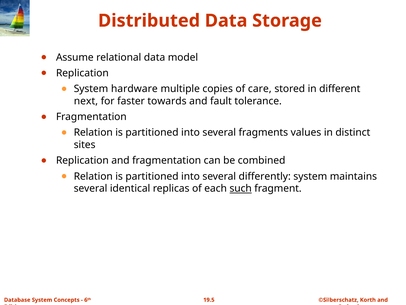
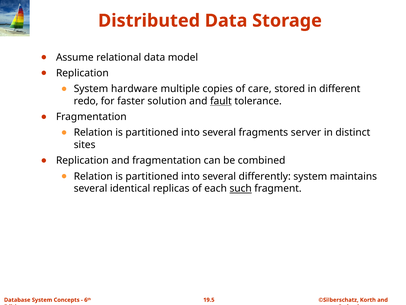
next: next -> redo
towards: towards -> solution
fault underline: none -> present
values: values -> server
